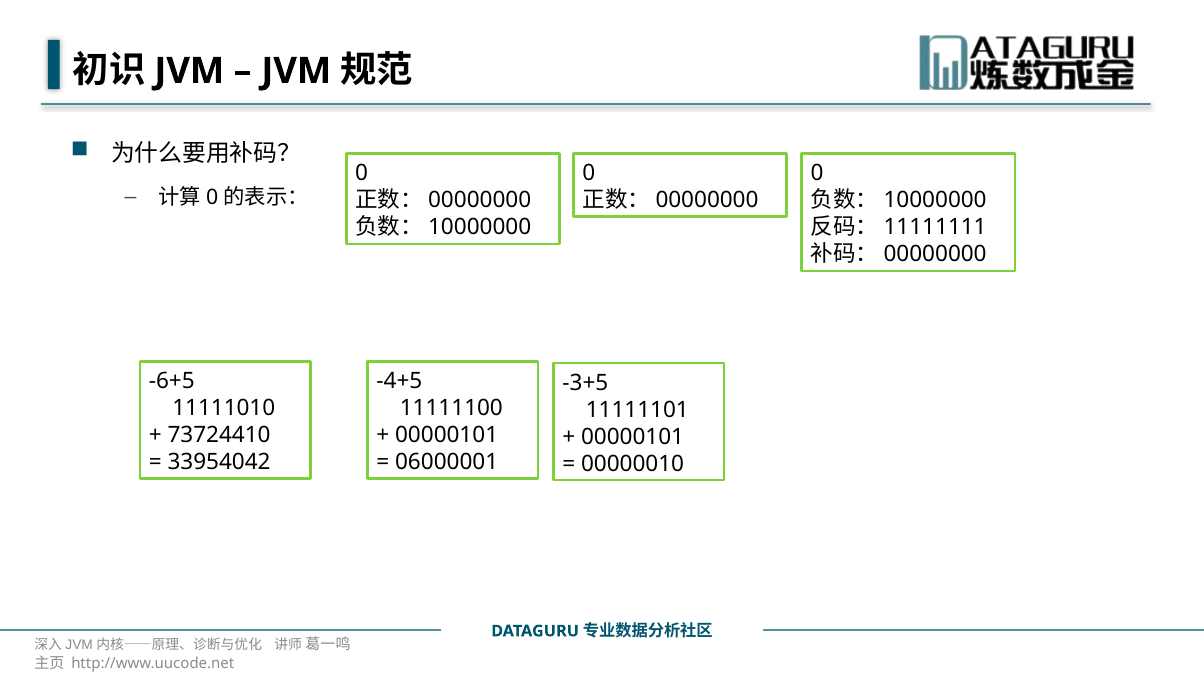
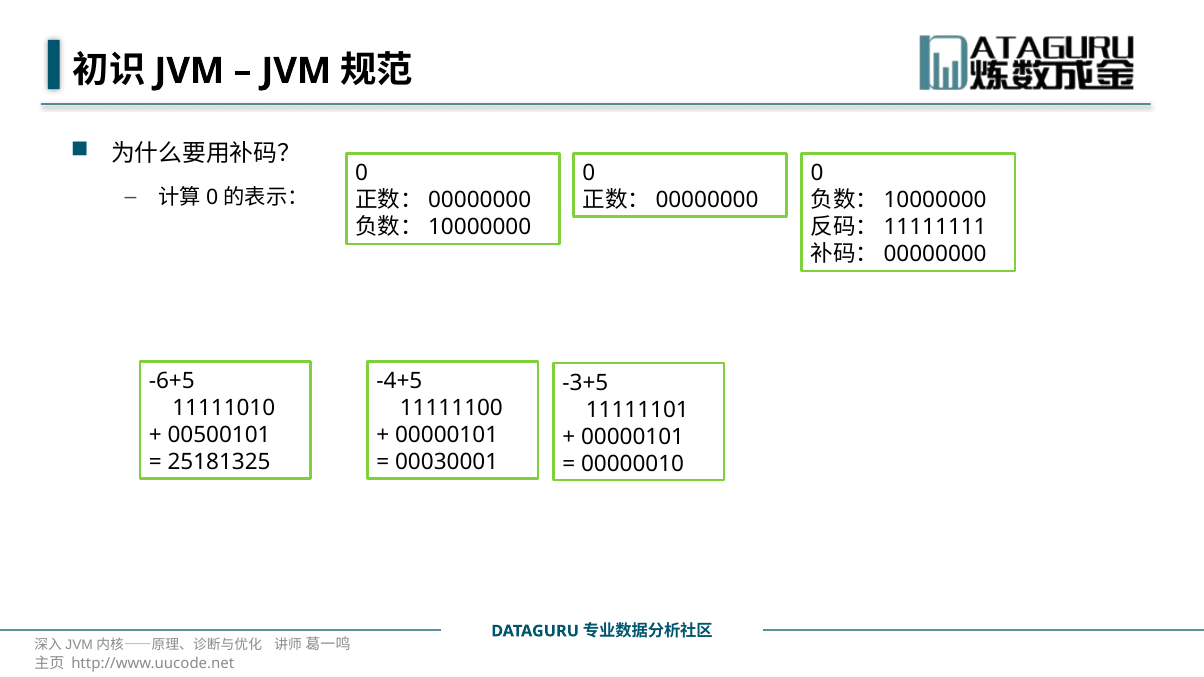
73724410: 73724410 -> 00500101
33954042: 33954042 -> 25181325
06000001: 06000001 -> 00030001
